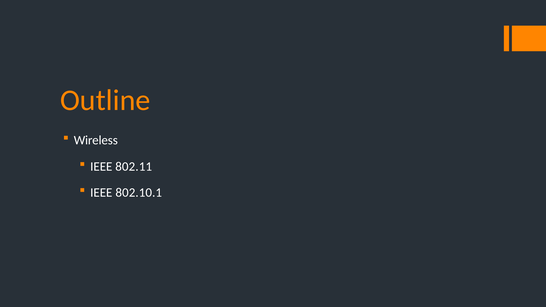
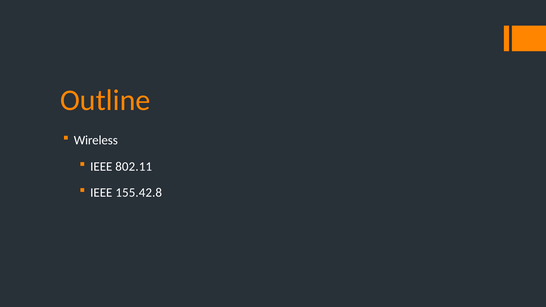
802.10.1: 802.10.1 -> 155.42.8
